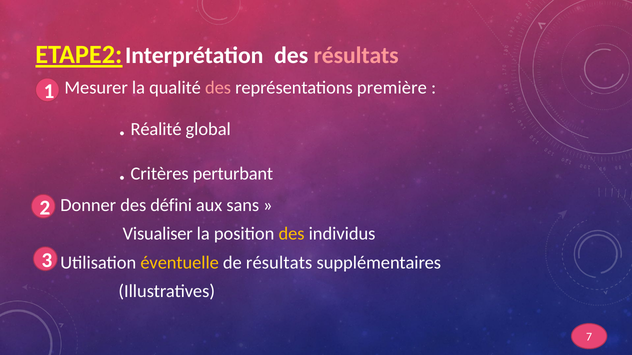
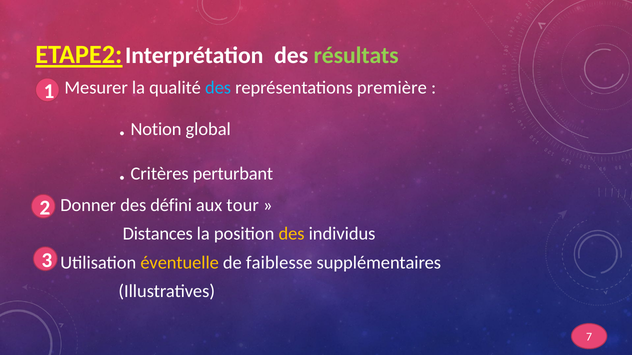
résultats at (356, 56) colour: pink -> light green
des at (218, 88) colour: pink -> light blue
Réalité: Réalité -> Notion
sans: sans -> tour
Visualiser: Visualiser -> Distances
de résultats: résultats -> faiblesse
